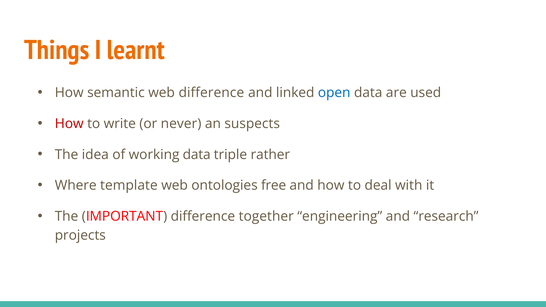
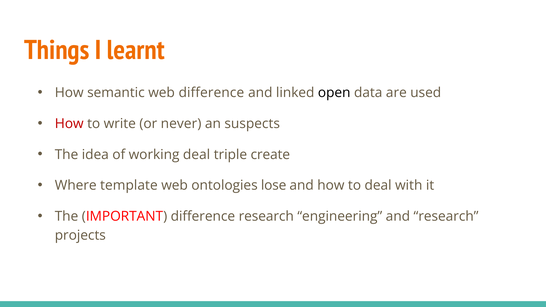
open colour: blue -> black
working data: data -> deal
rather: rather -> create
free: free -> lose
difference together: together -> research
